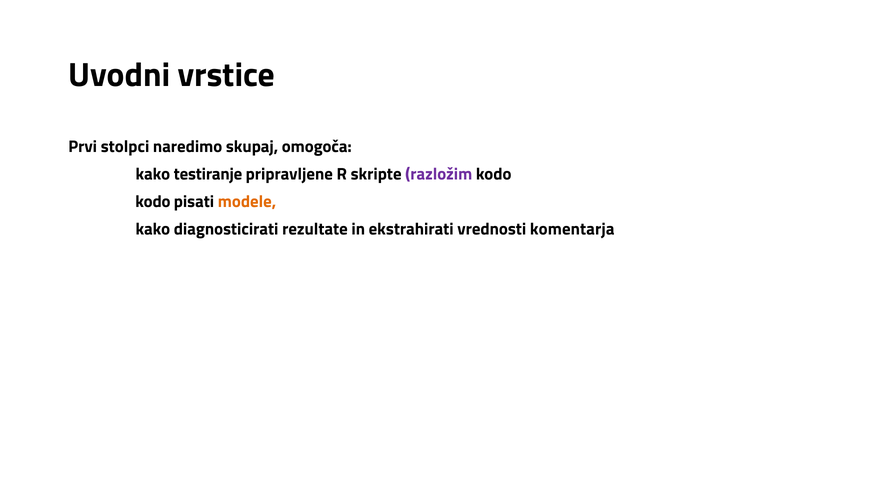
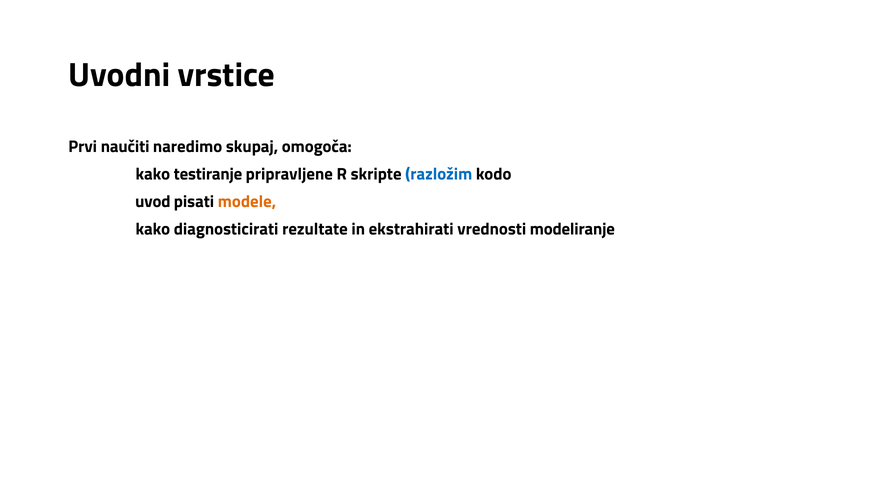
stolpci: stolpci -> naučiti
razložim colour: purple -> blue
kodo at (153, 201): kodo -> uvod
komentarja: komentarja -> modeliranje
